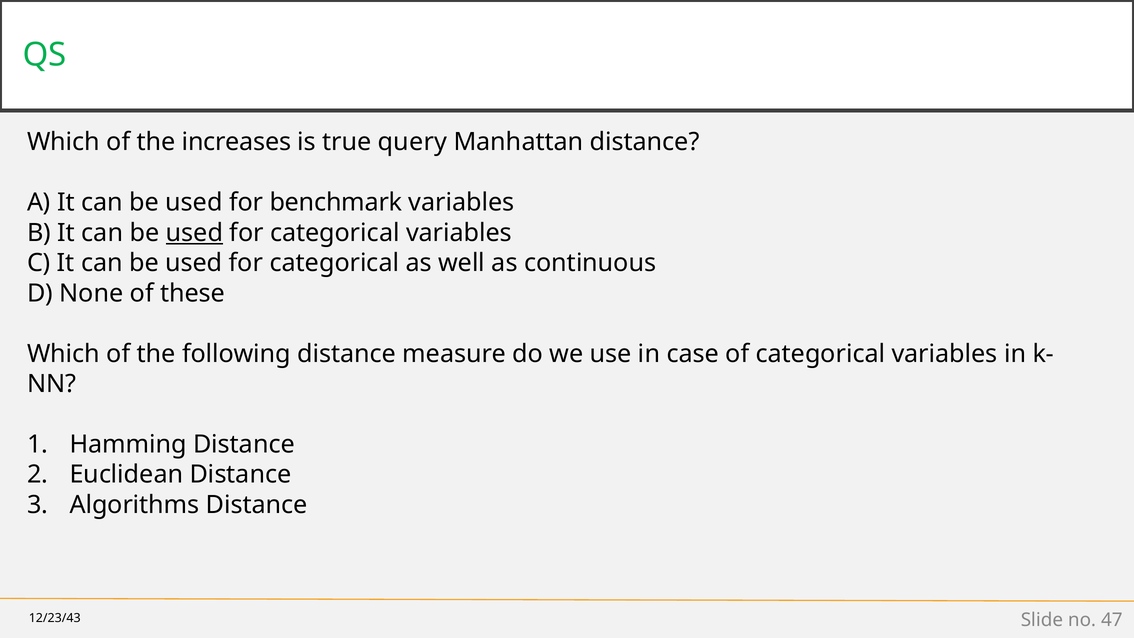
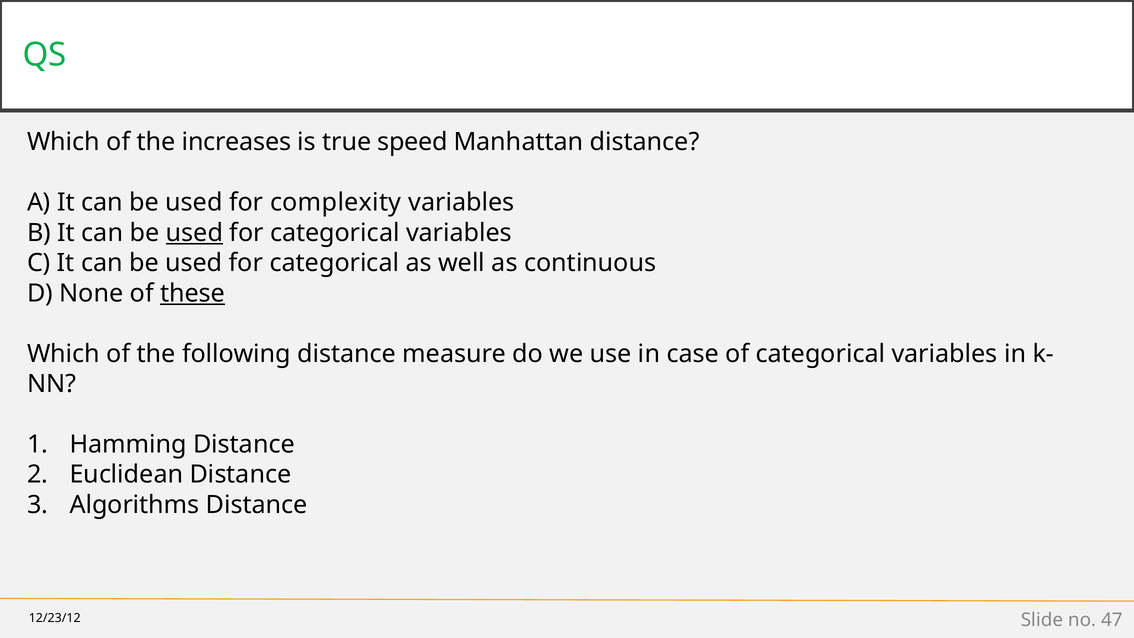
query: query -> speed
benchmark: benchmark -> complexity
these underline: none -> present
12/23/43: 12/23/43 -> 12/23/12
